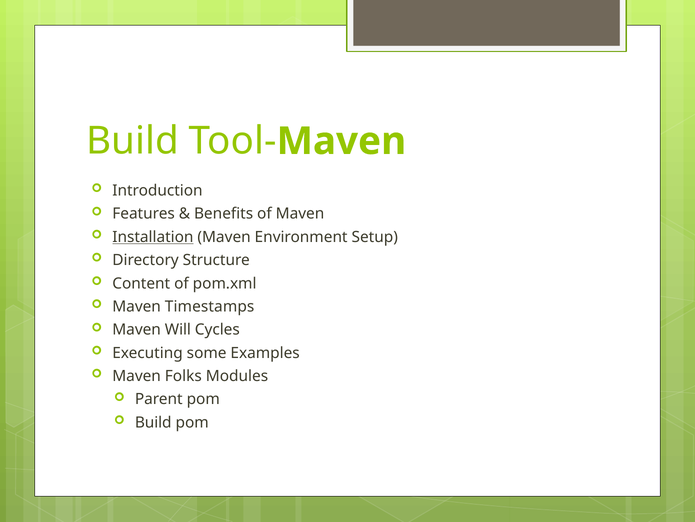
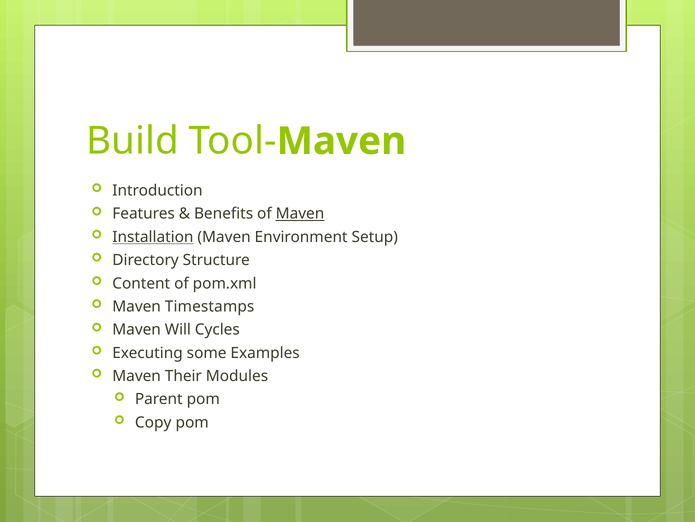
Maven at (300, 214) underline: none -> present
Folks: Folks -> Their
Build at (153, 422): Build -> Copy
